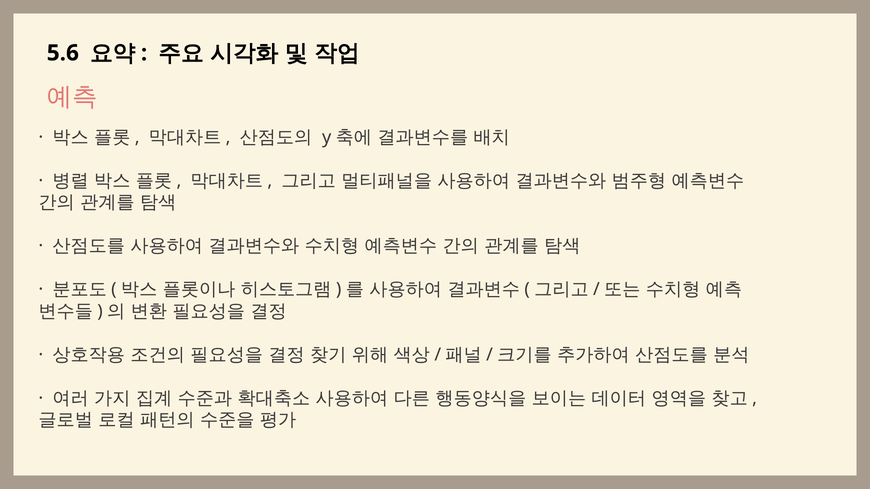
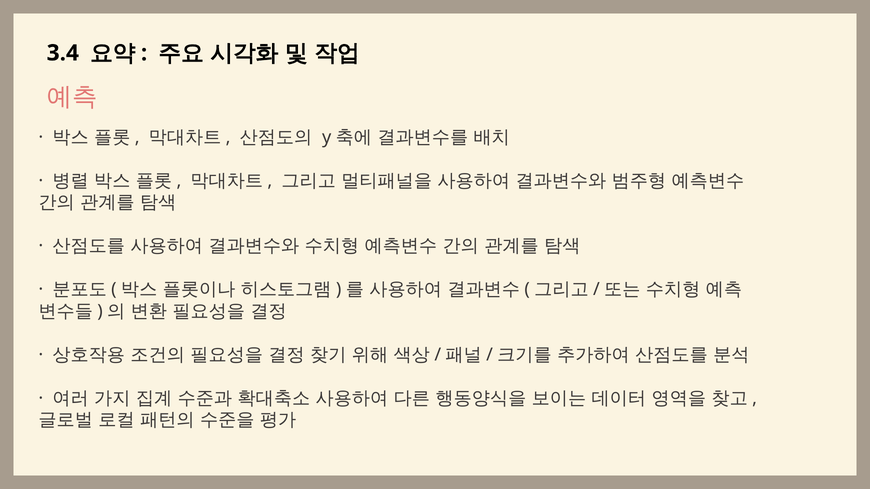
5.6: 5.6 -> 3.4
